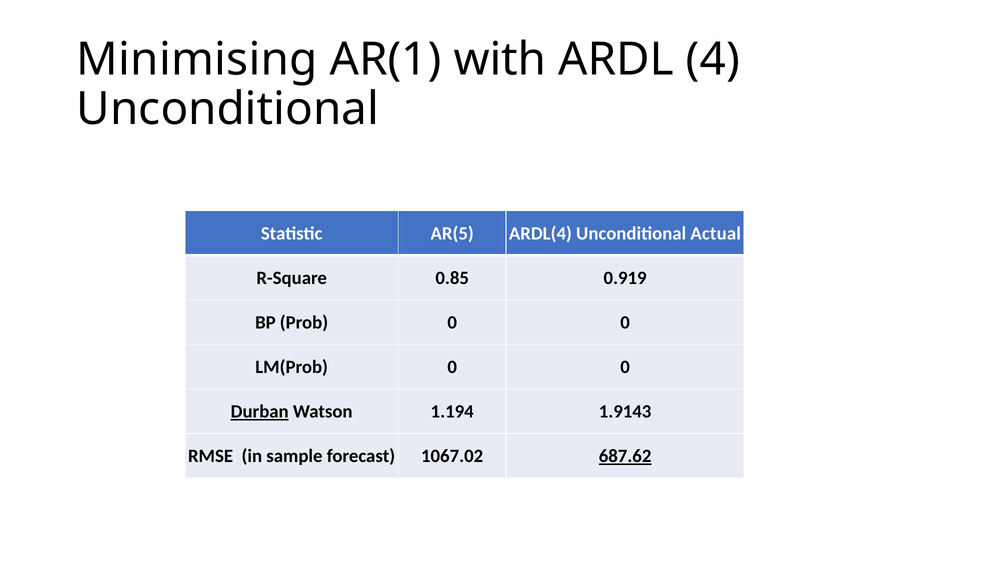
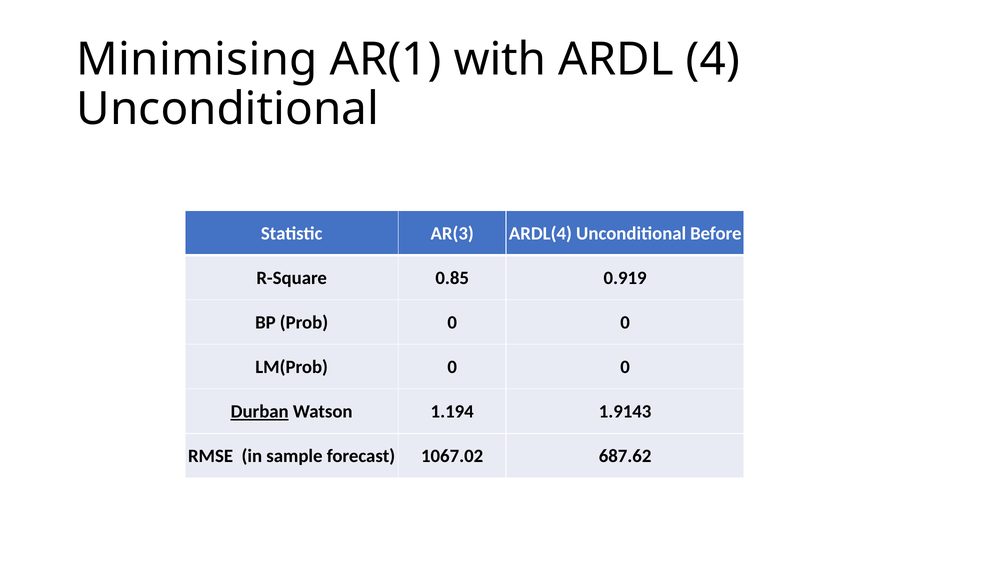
AR(5: AR(5 -> AR(3
Actual: Actual -> Before
687.62 underline: present -> none
